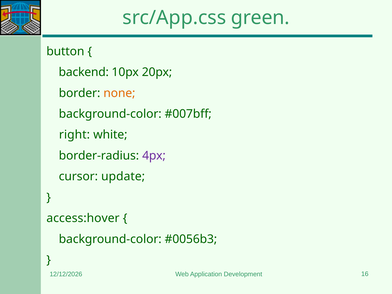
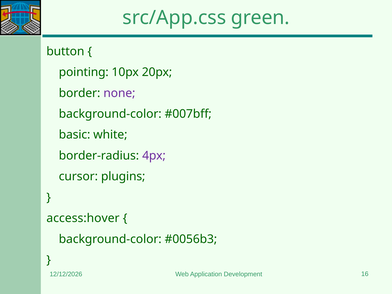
backend: backend -> pointing
none colour: orange -> purple
right: right -> basic
update: update -> plugins
